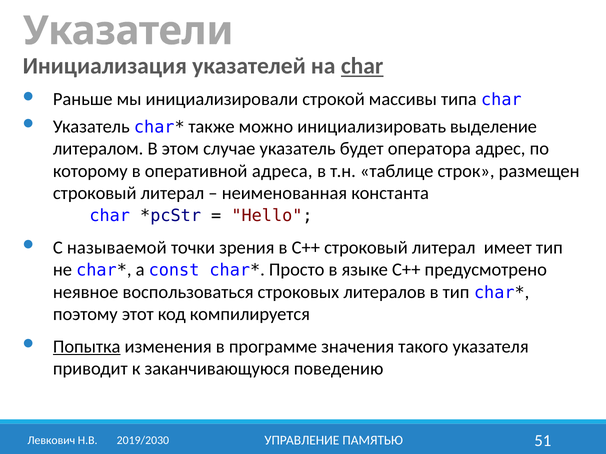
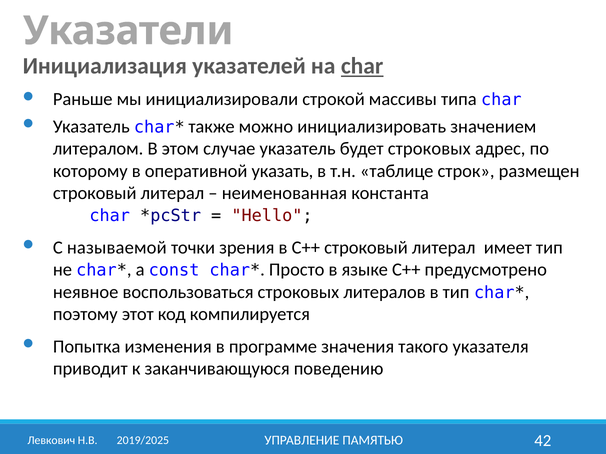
выделение: выделение -> значением
будет оператора: оператора -> строковых
адреса: адреса -> указать
Попытка underline: present -> none
51: 51 -> 42
2019/2030: 2019/2030 -> 2019/2025
